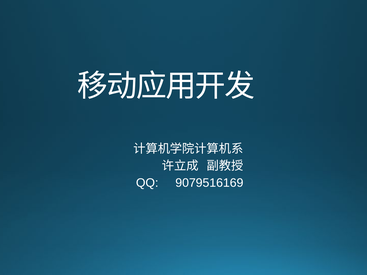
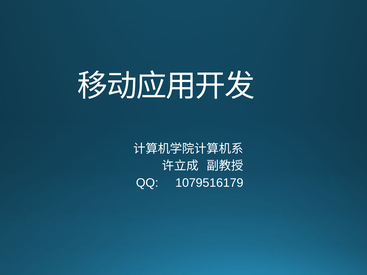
9079516169: 9079516169 -> 1079516179
